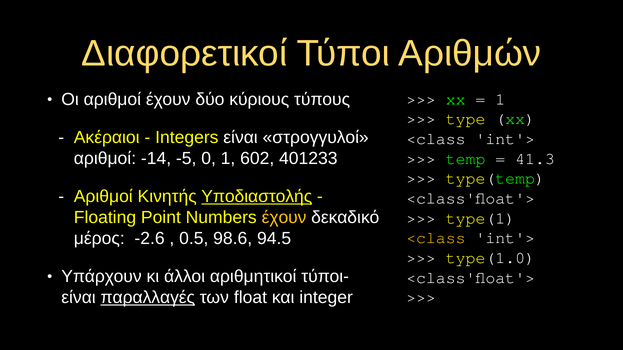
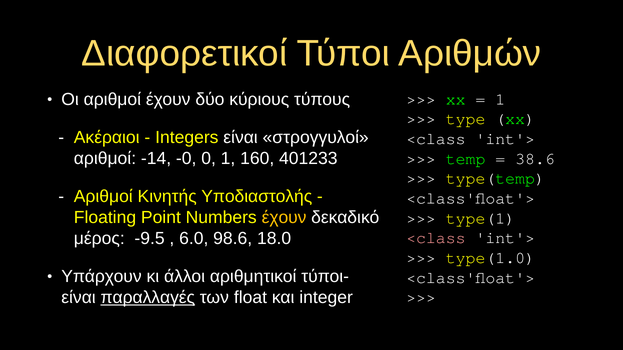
-5: -5 -> -0
602: 602 -> 160
41.3: 41.3 -> 38.6
Υποδιαστολής underline: present -> none
-2.6: -2.6 -> -9.5
0.5: 0.5 -> 6.0
94.5: 94.5 -> 18.0
<class at (436, 238) colour: yellow -> pink
